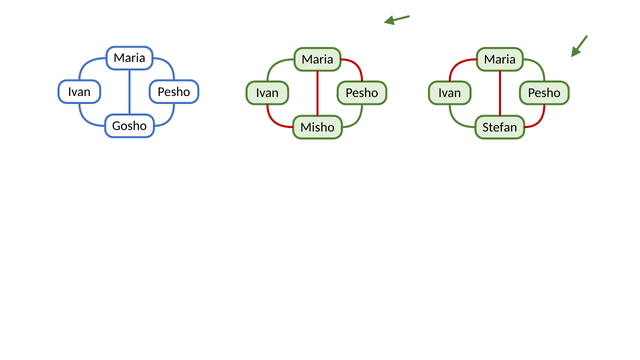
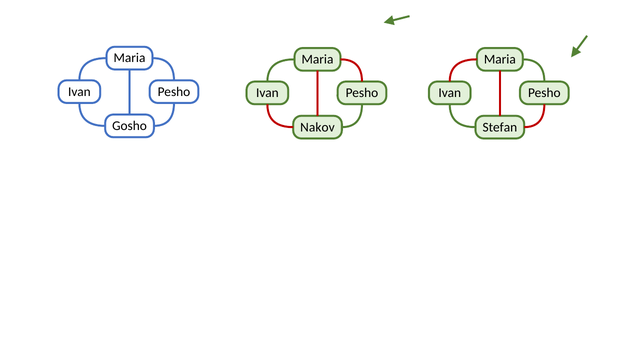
Misho: Misho -> Nakov
